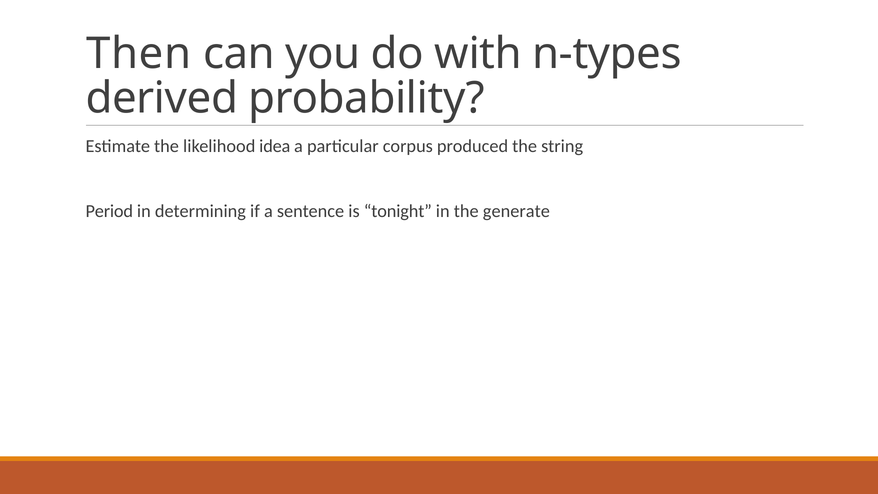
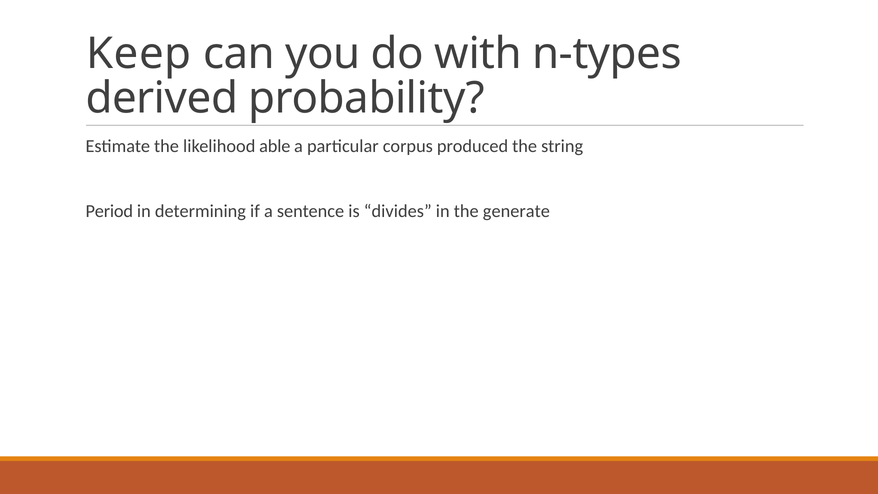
Then: Then -> Keep
idea: idea -> able
tonight: tonight -> divides
